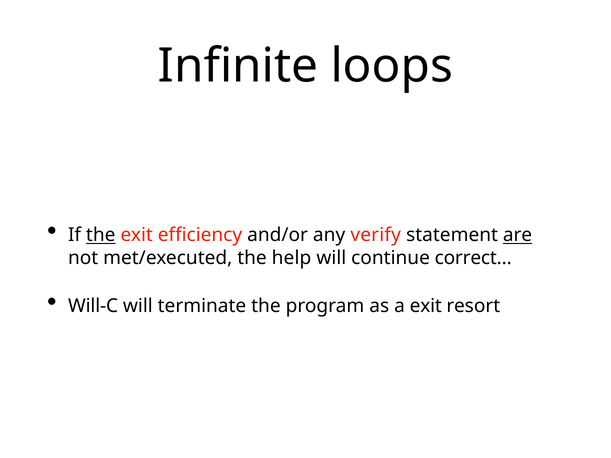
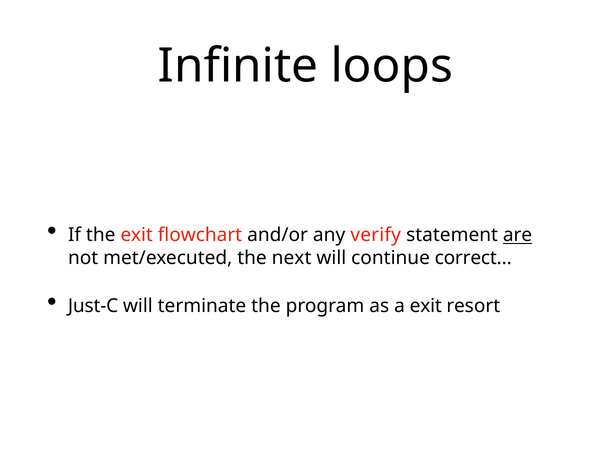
the at (101, 235) underline: present -> none
efficiency: efficiency -> flowchart
help: help -> next
Will-C: Will-C -> Just-C
